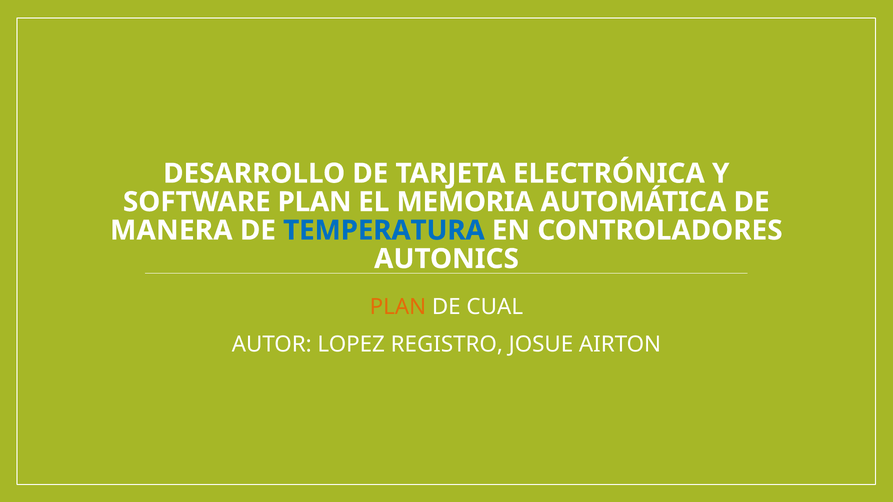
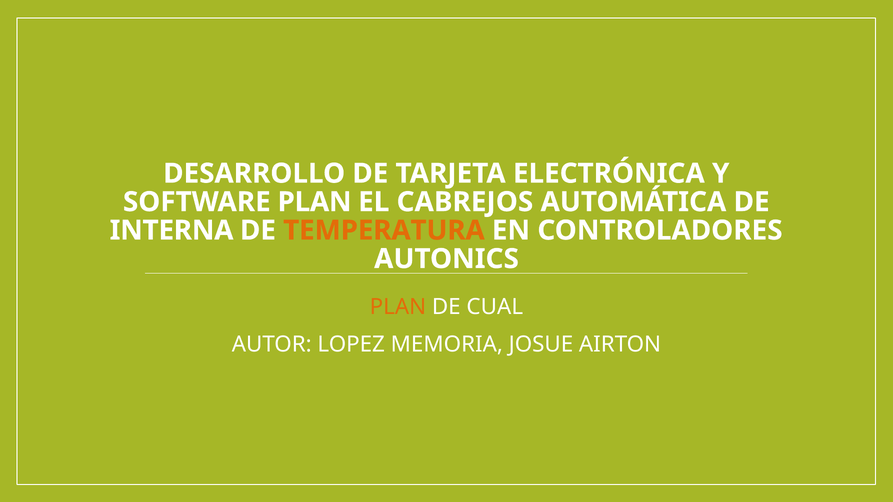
MEMORIA: MEMORIA -> CABREJOS
MANERA: MANERA -> INTERNA
TEMPERATURA colour: blue -> orange
REGISTRO: REGISTRO -> MEMORIA
